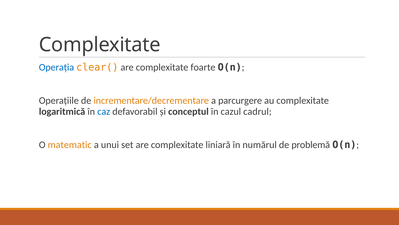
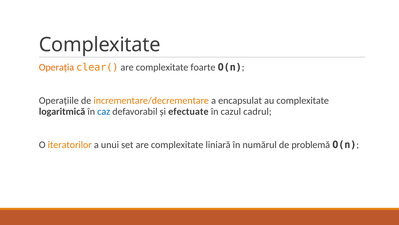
Operația colour: blue -> orange
parcurgere: parcurgere -> encapsulat
conceptul: conceptul -> efectuate
matematic: matematic -> iteratorilor
